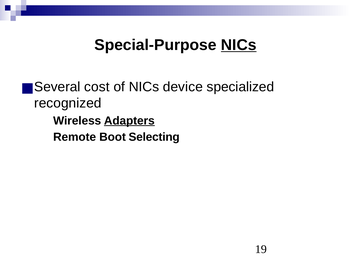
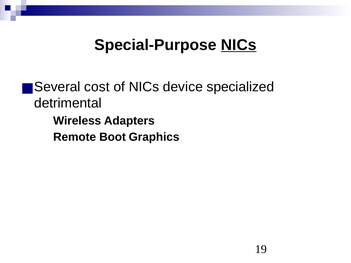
recognized: recognized -> detrimental
Adapters underline: present -> none
Selecting: Selecting -> Graphics
